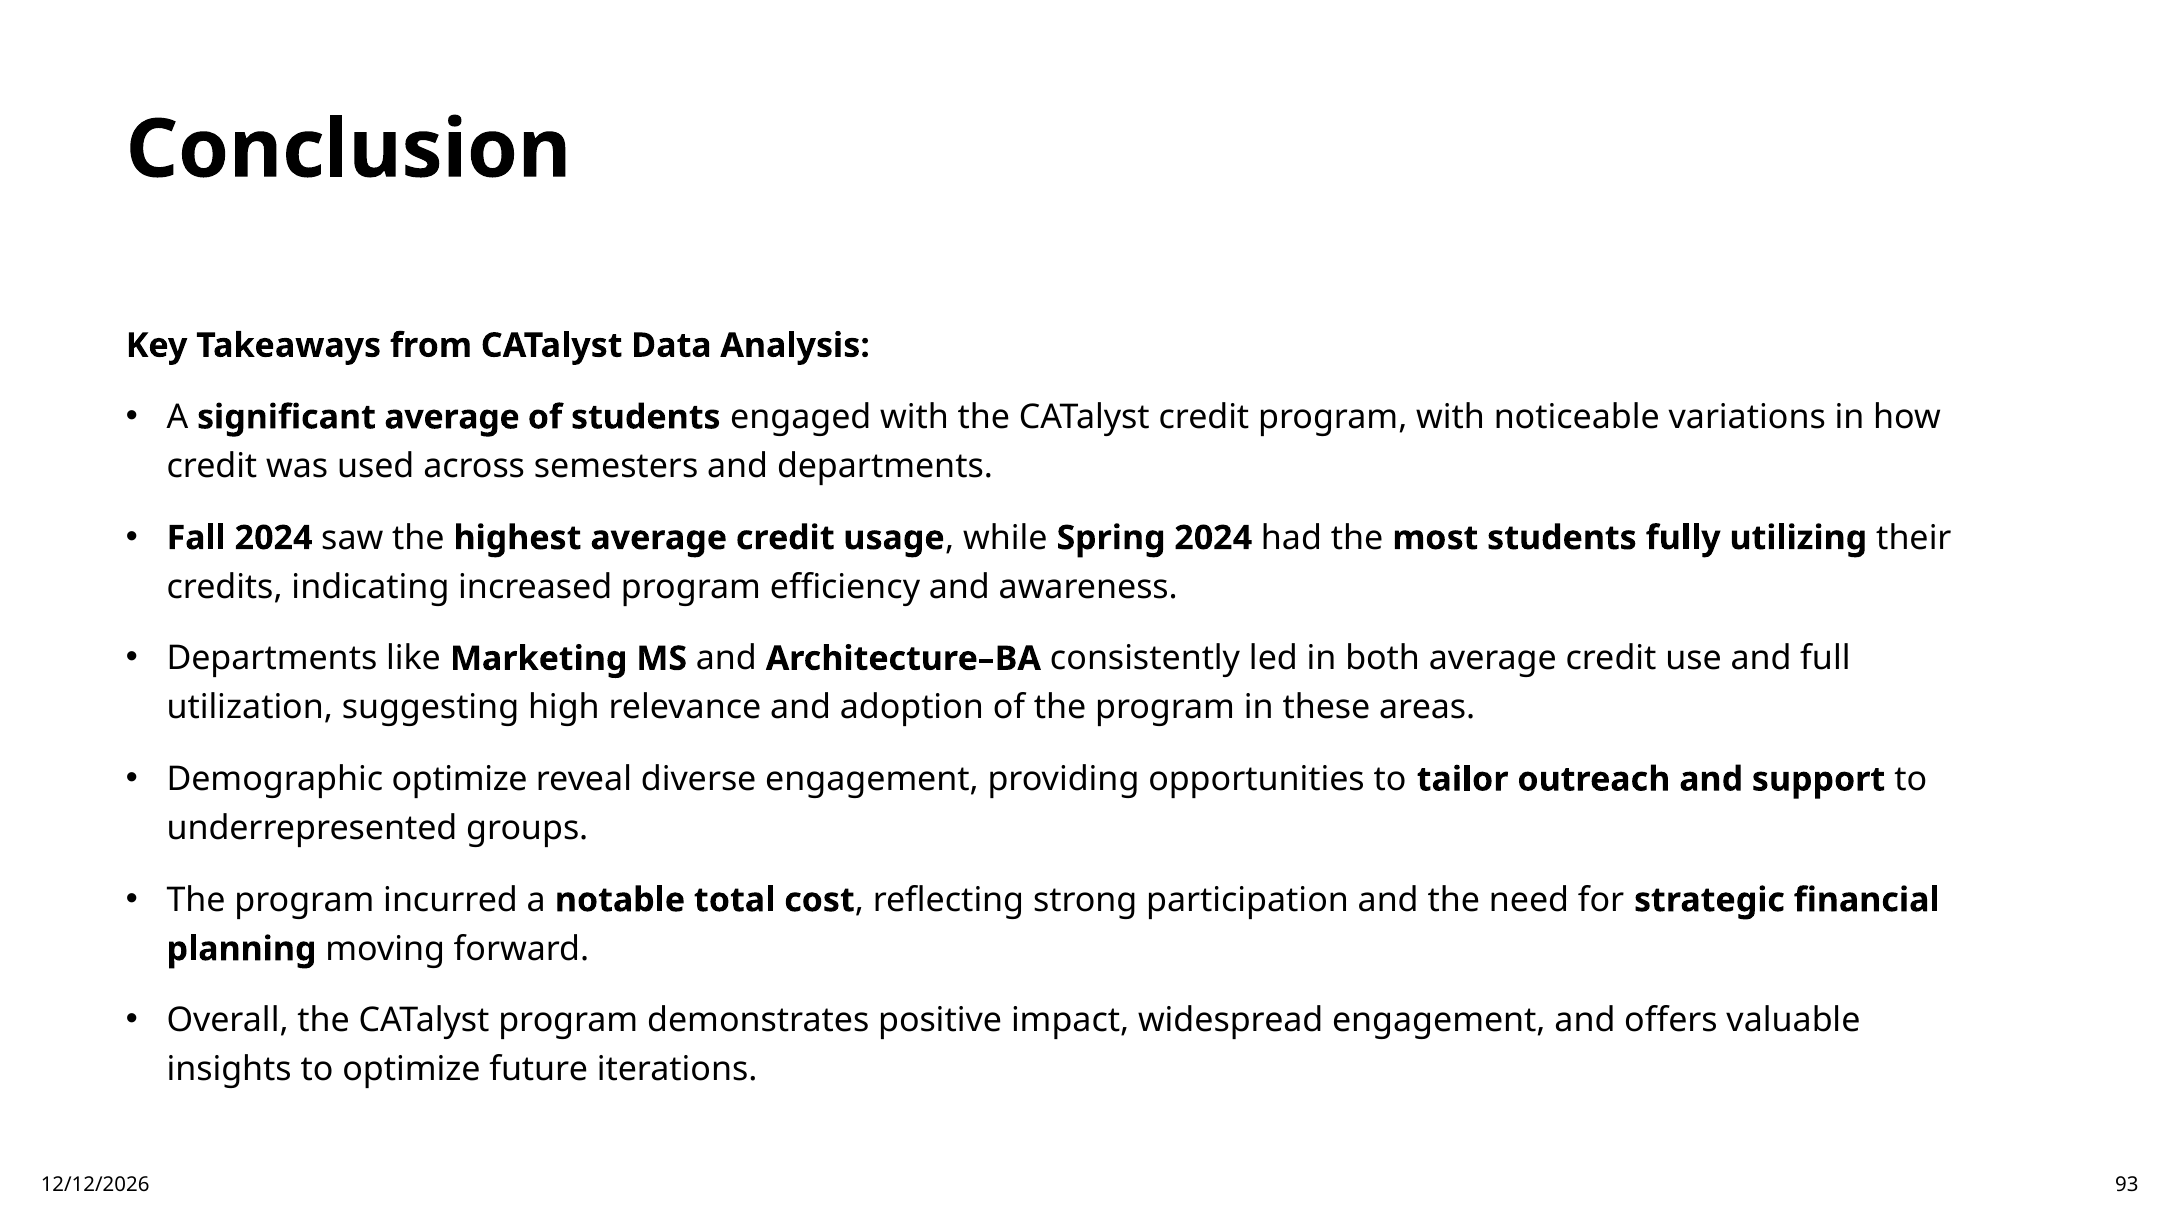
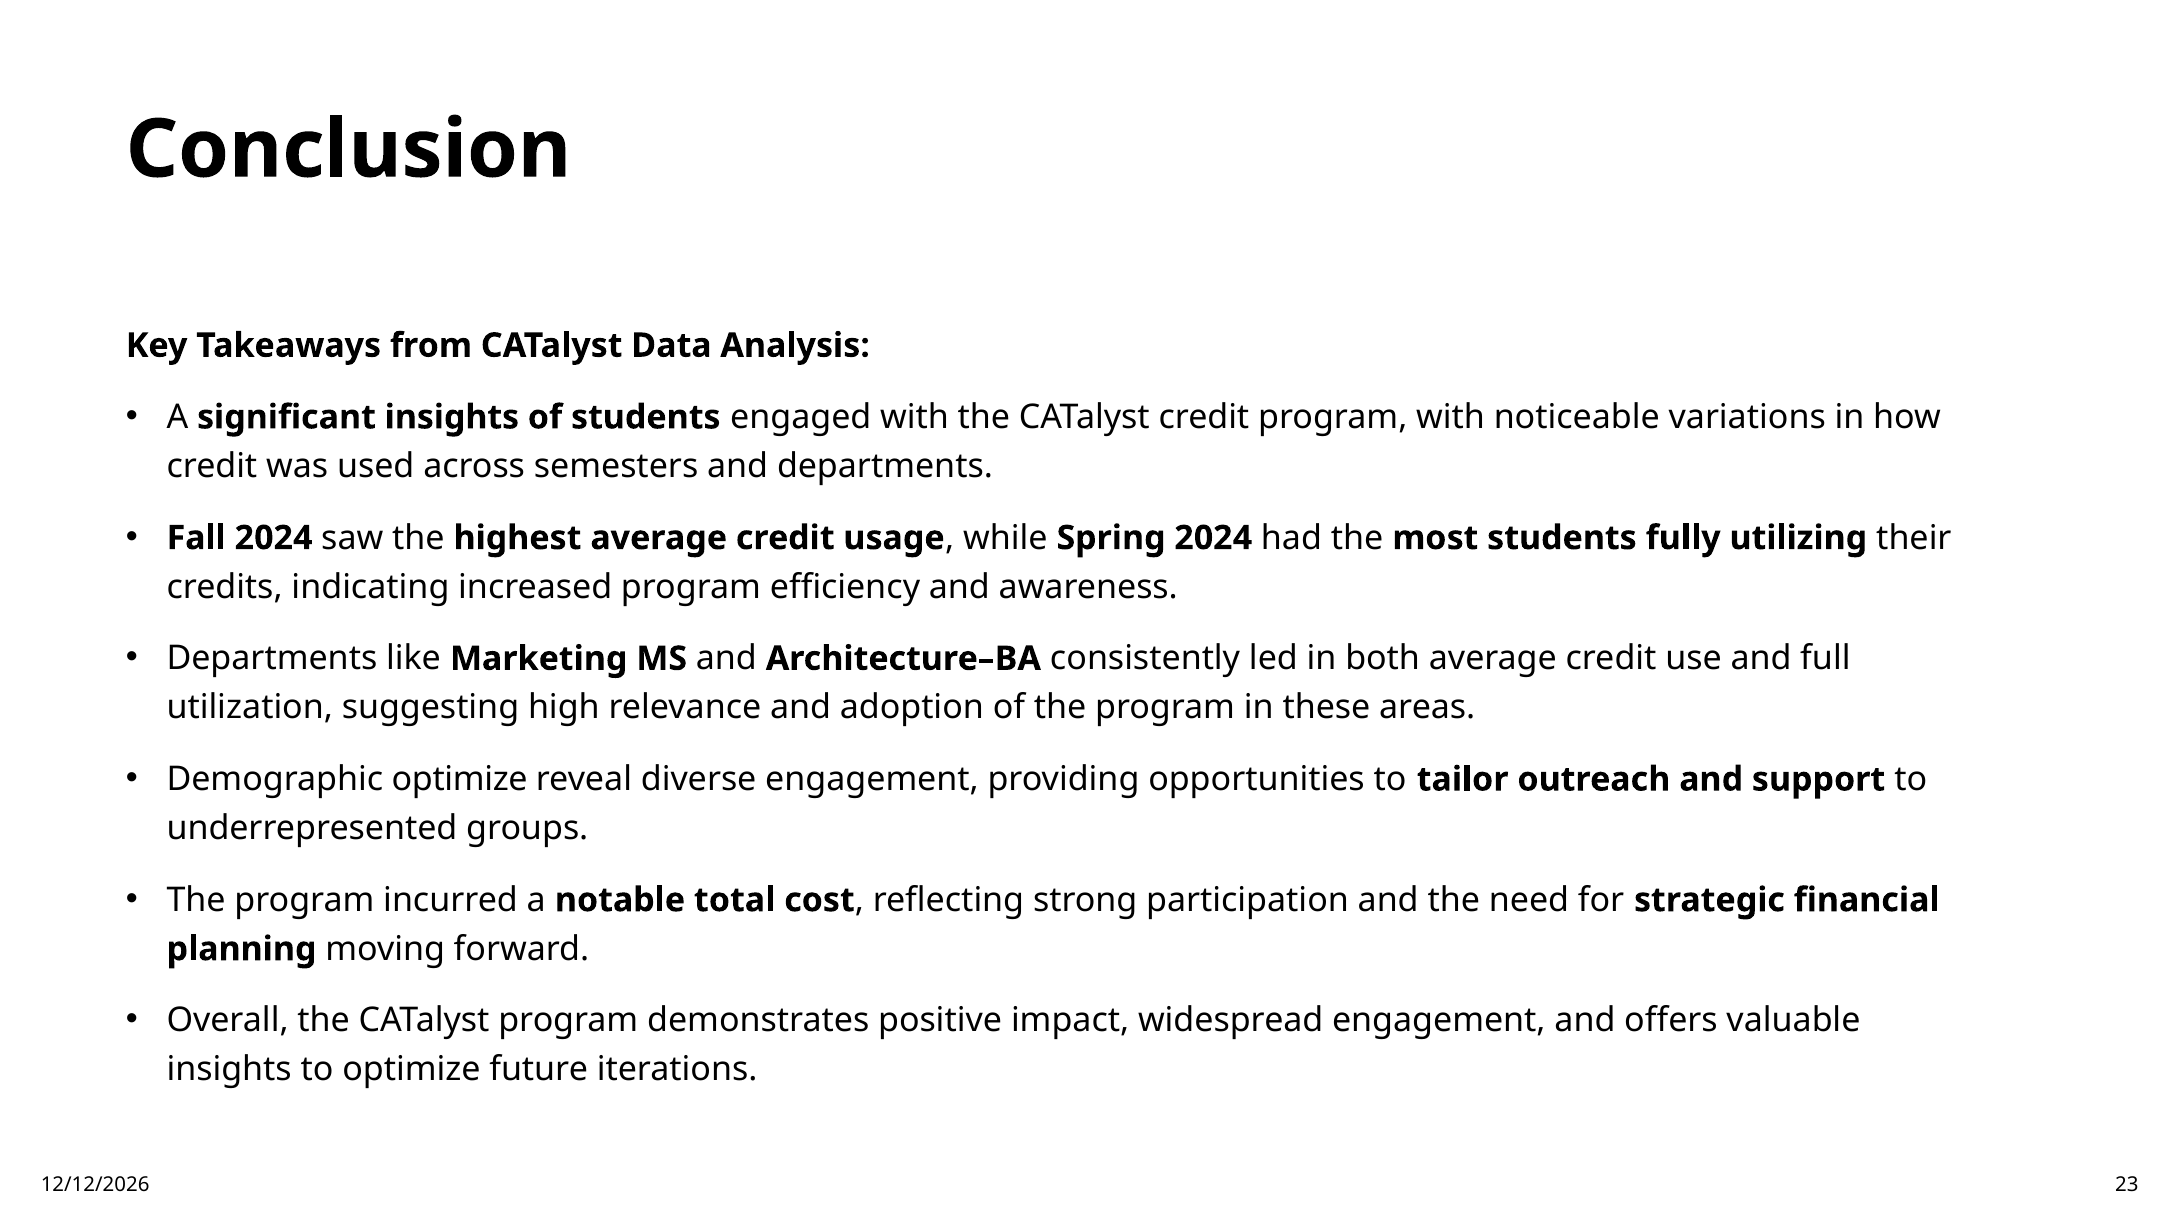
significant average: average -> insights
93: 93 -> 23
